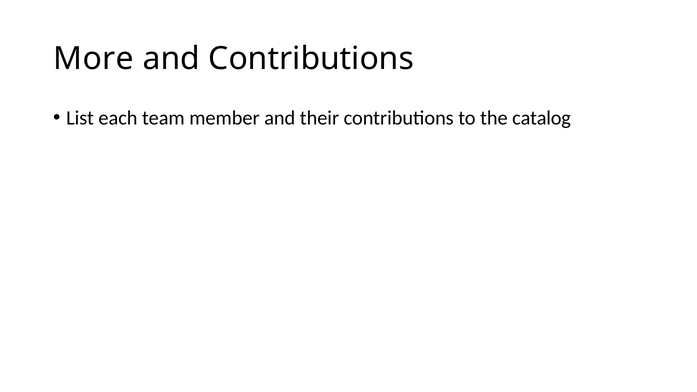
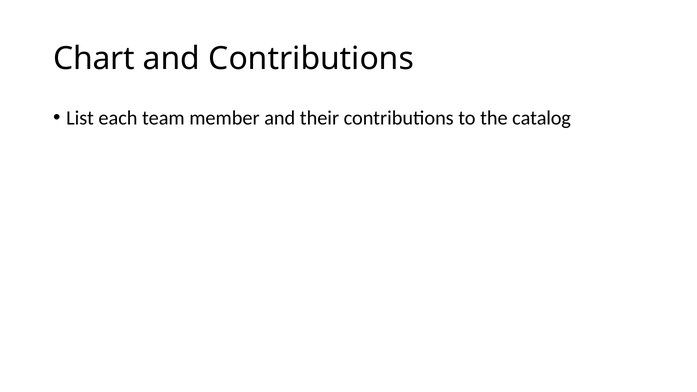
More: More -> Chart
